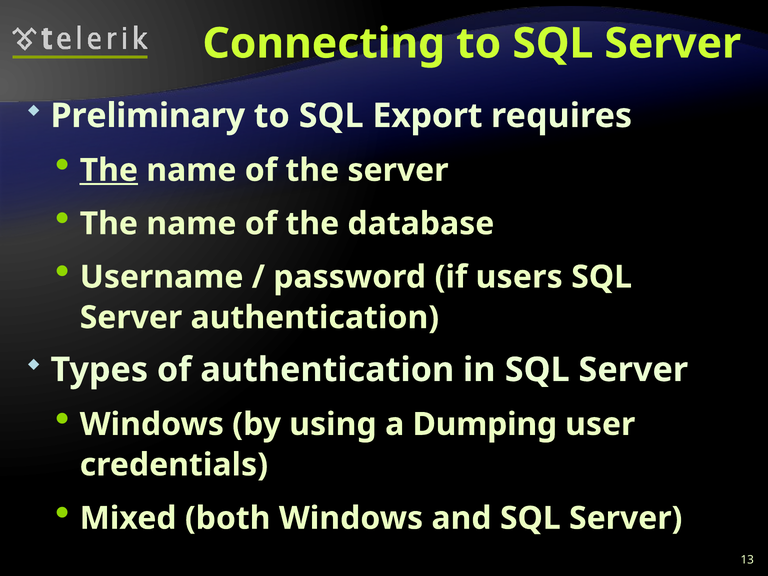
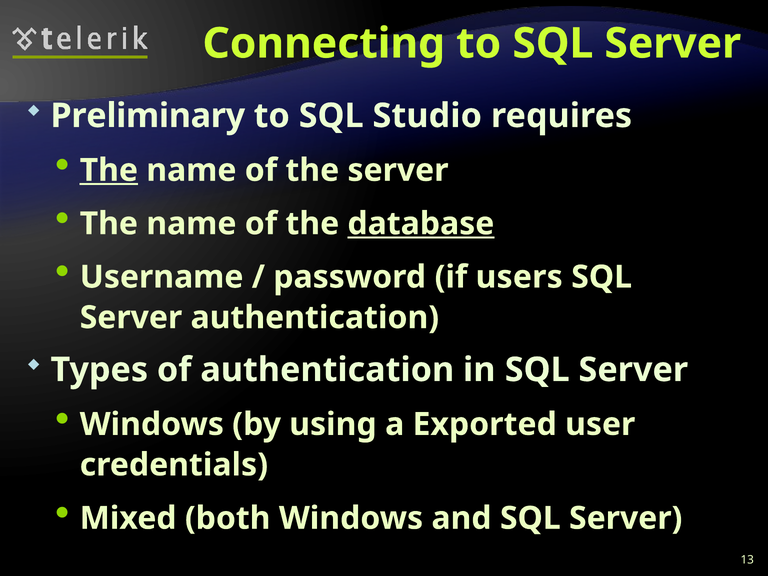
Export: Export -> Studio
database underline: none -> present
Dumping: Dumping -> Exported
